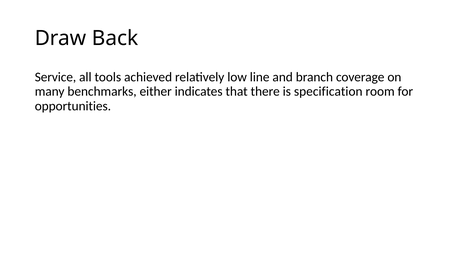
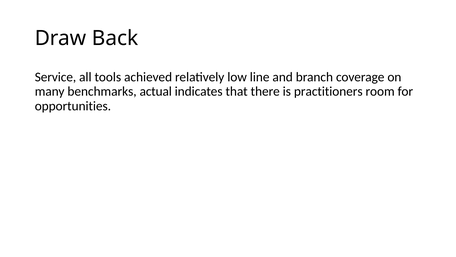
either: either -> actual
specification: specification -> practitioners
